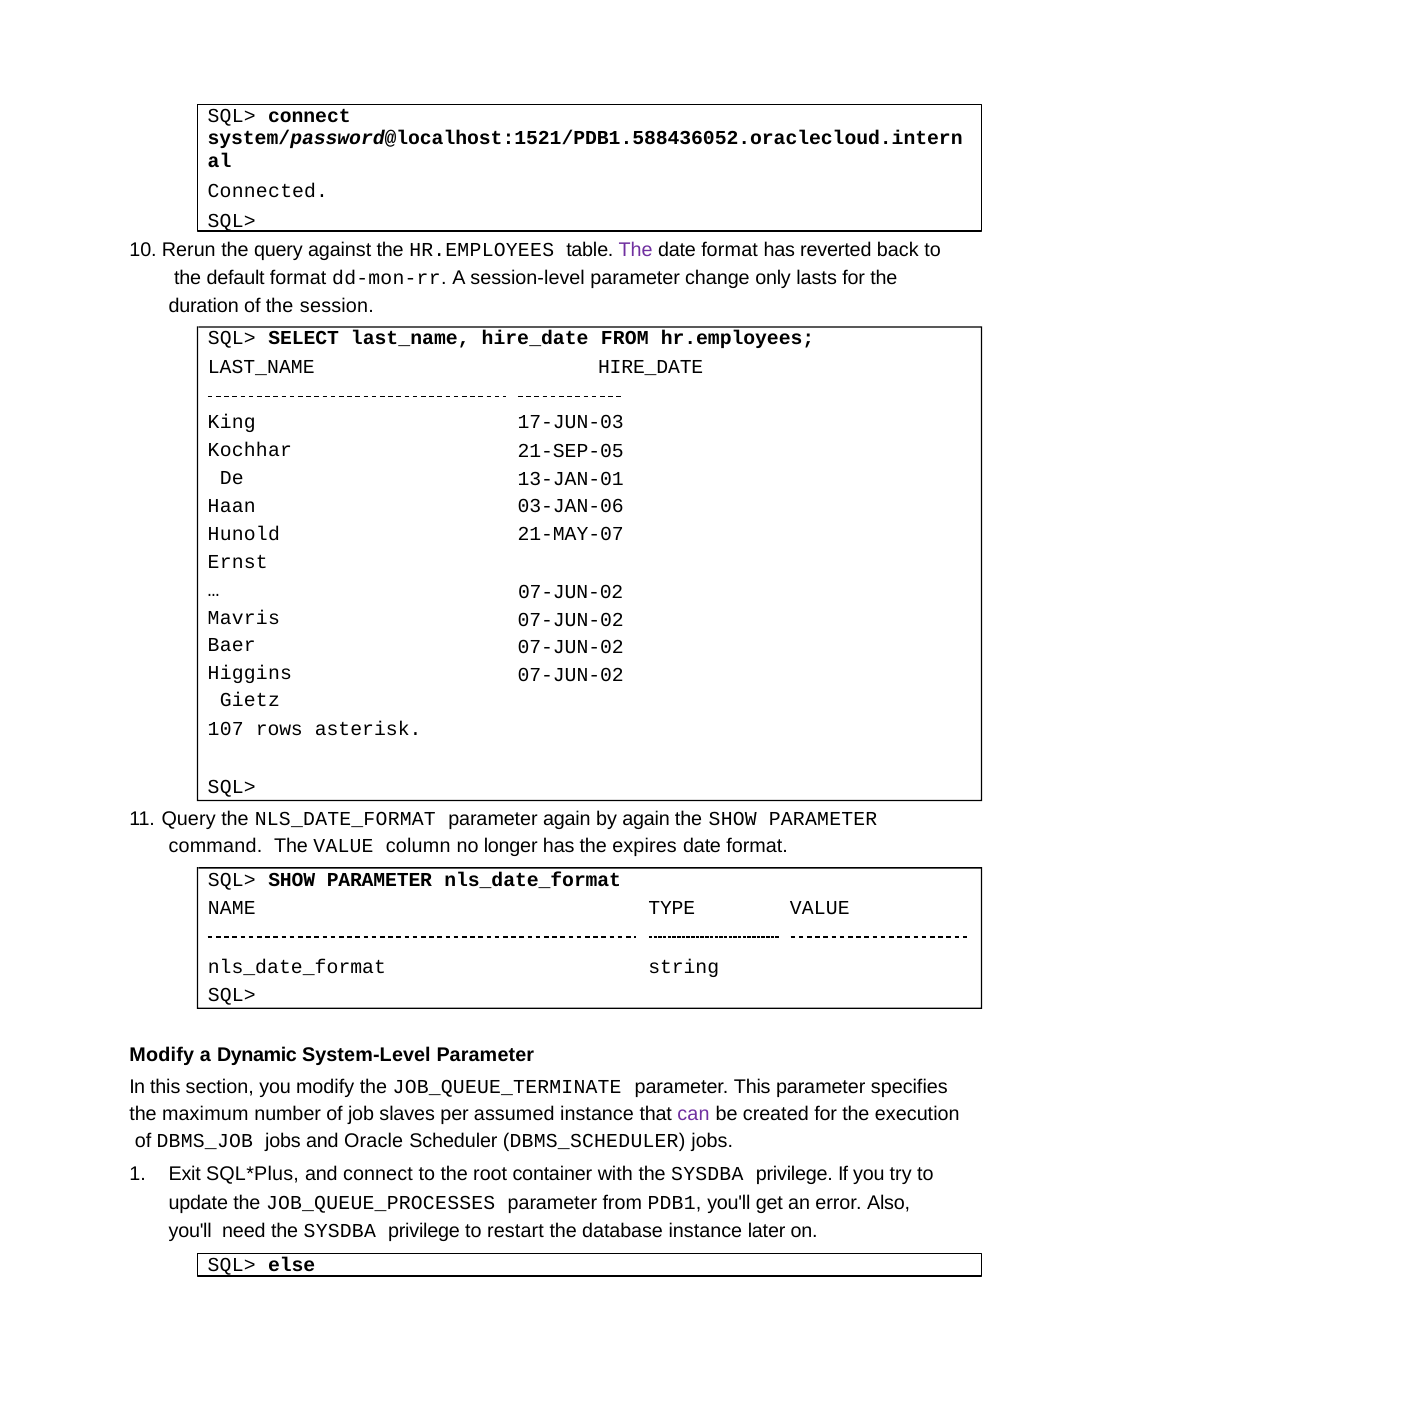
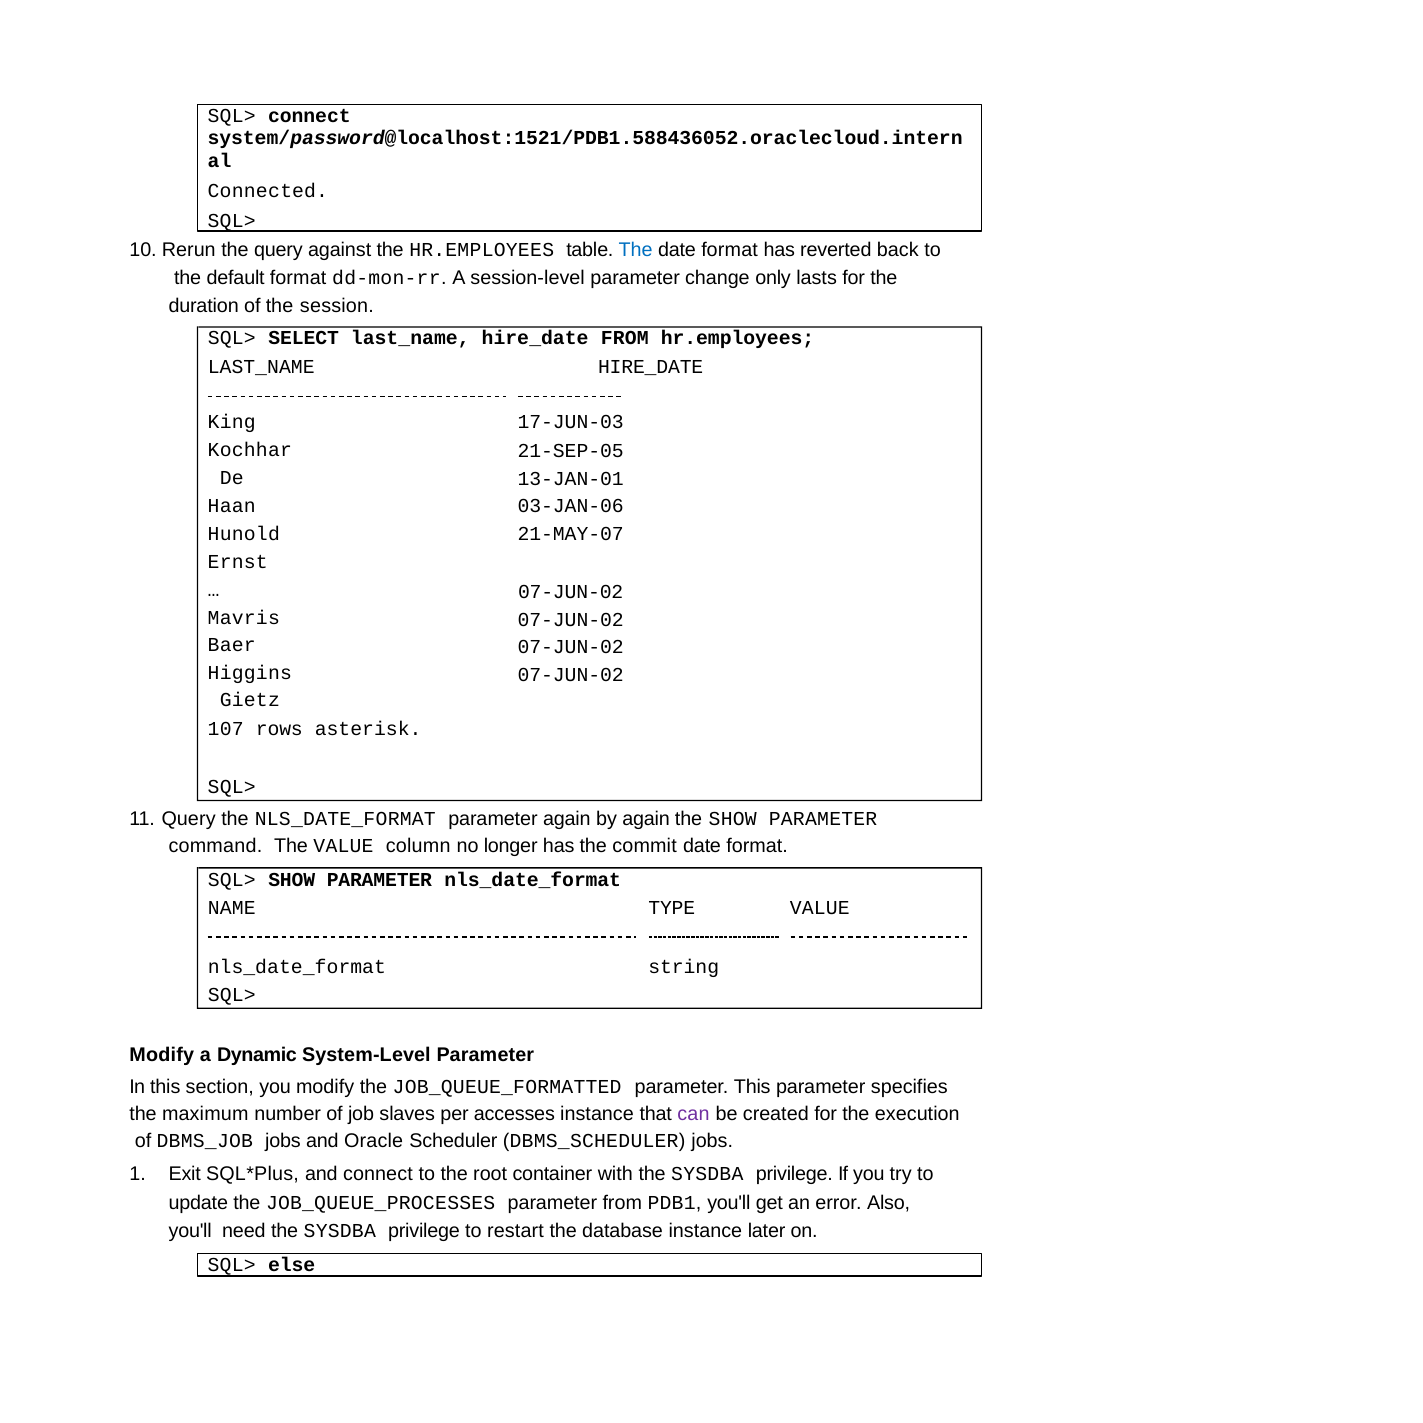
The at (636, 250) colour: purple -> blue
expires: expires -> commit
JOB_QUEUE_TERMINATE: JOB_QUEUE_TERMINATE -> JOB_QUEUE_FORMATTED
assumed: assumed -> accesses
